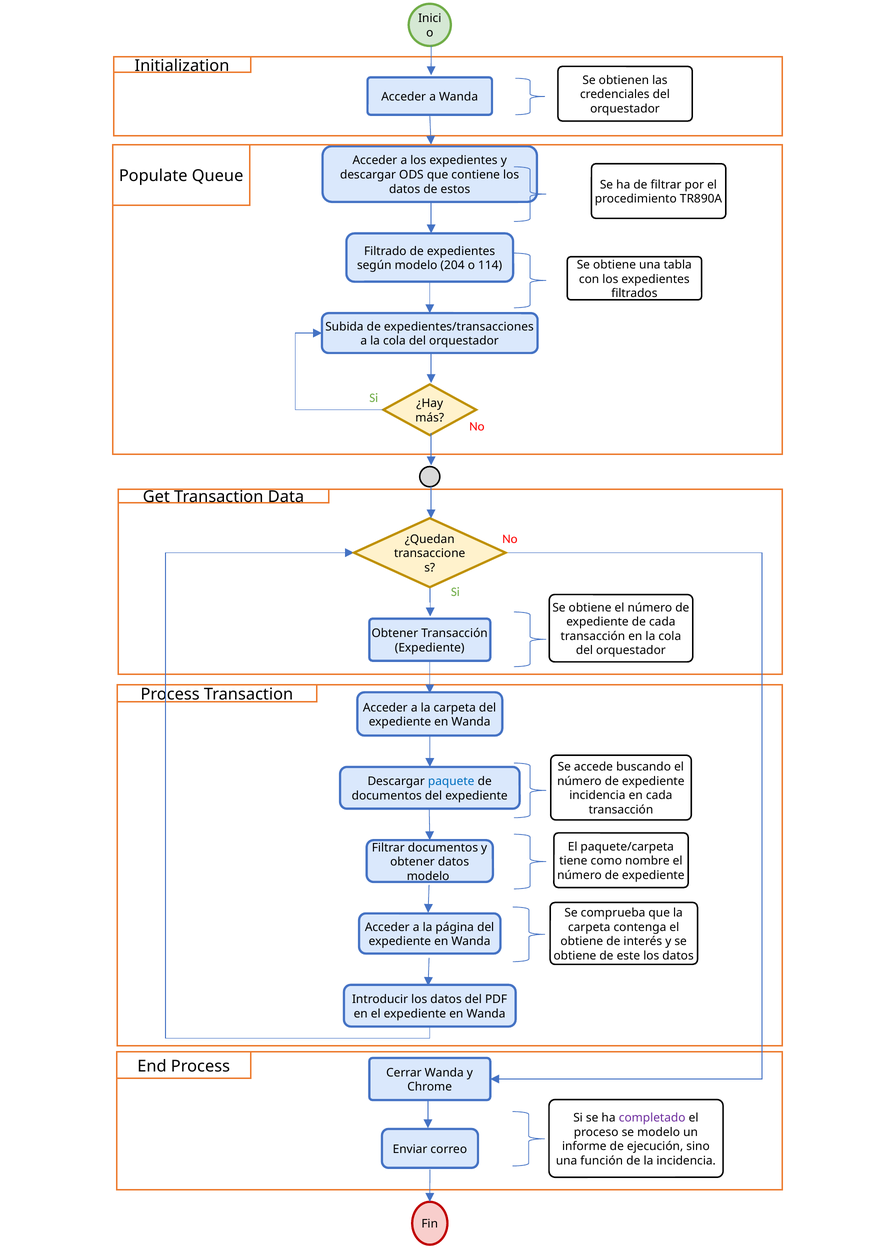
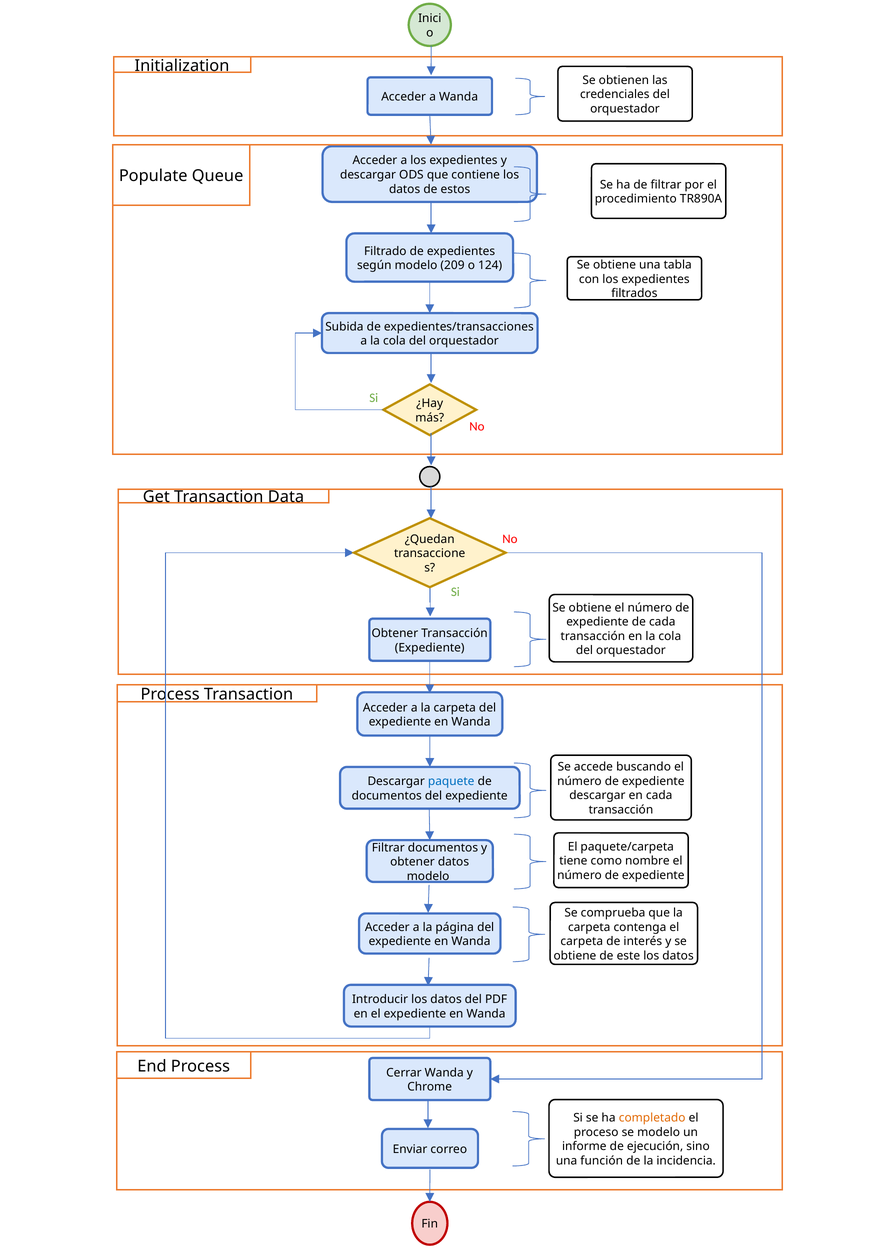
204: 204 -> 209
114: 114 -> 124
incidencia at (597, 796): incidencia -> descargar
obtiene at (582, 941): obtiene -> carpeta
completado colour: purple -> orange
